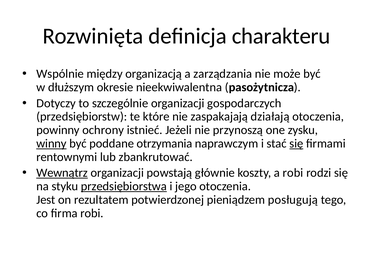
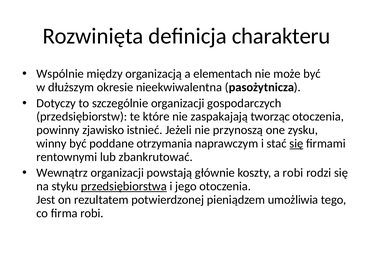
zarządzania: zarządzania -> elementach
działają: działają -> tworząc
ochrony: ochrony -> zjawisko
winny underline: present -> none
Wewnątrz underline: present -> none
posługują: posługują -> umożliwia
